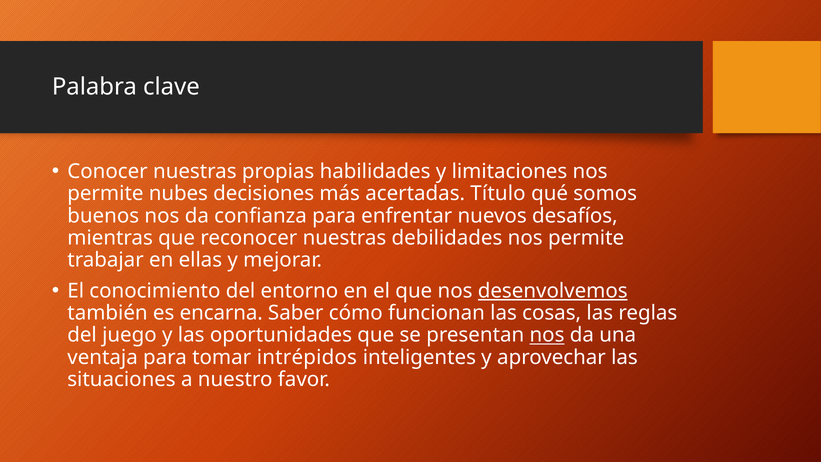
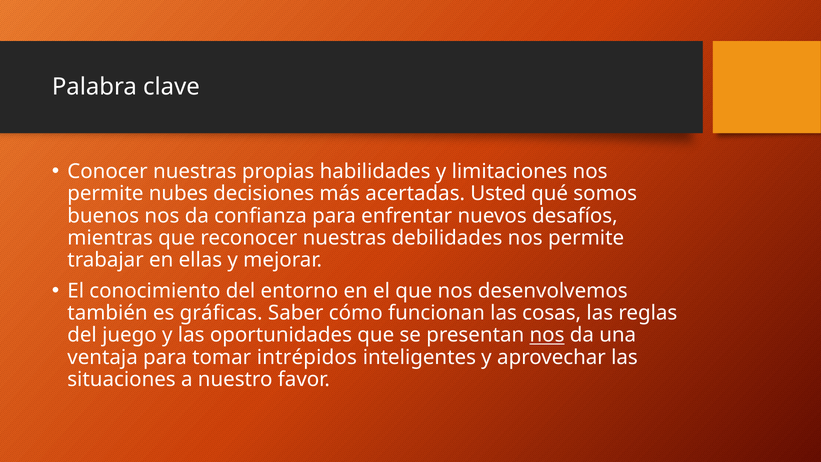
Título: Título -> Usted
desenvolvemos underline: present -> none
encarna: encarna -> gráficas
